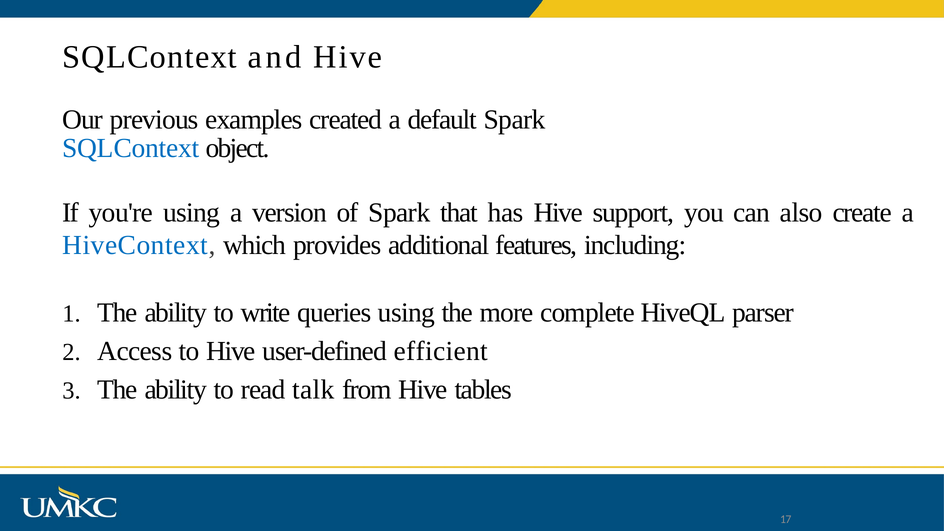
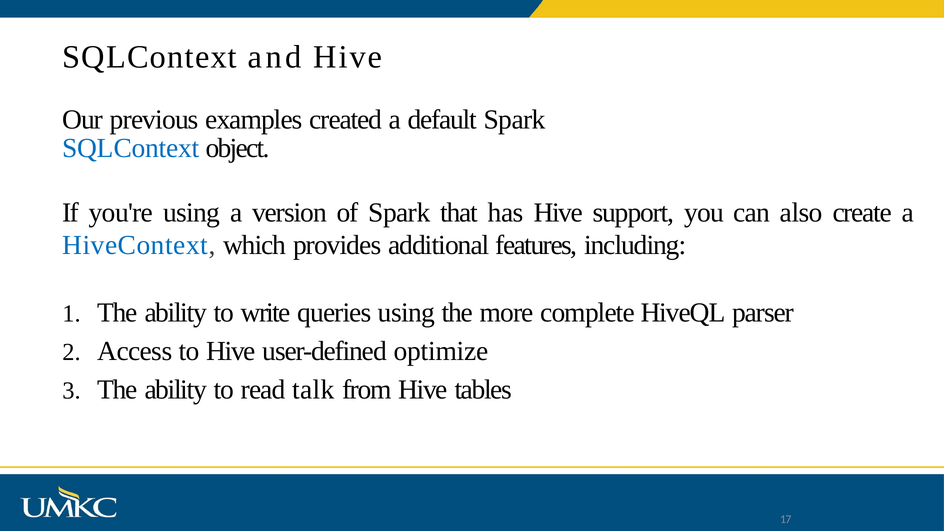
efficient: efficient -> optimize
